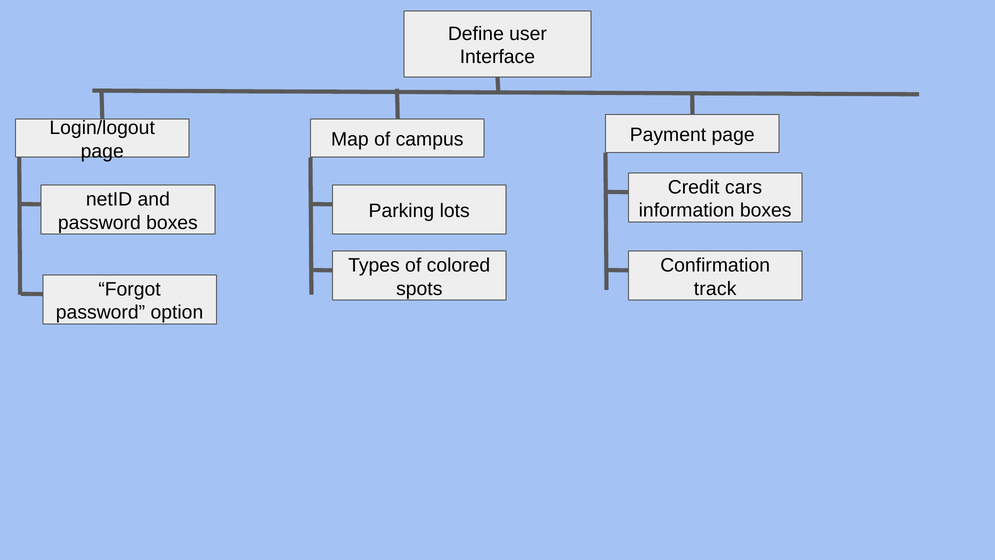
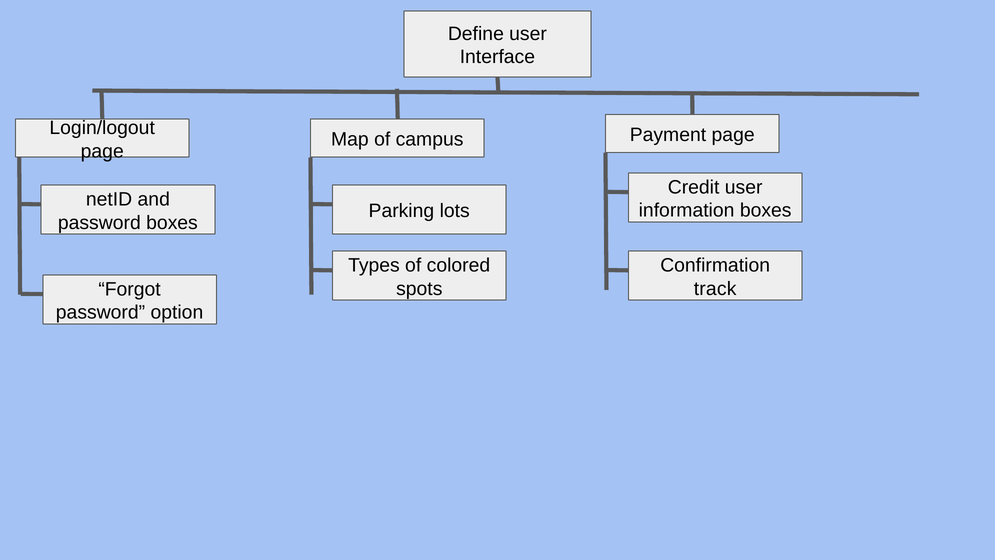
Credit cars: cars -> user
